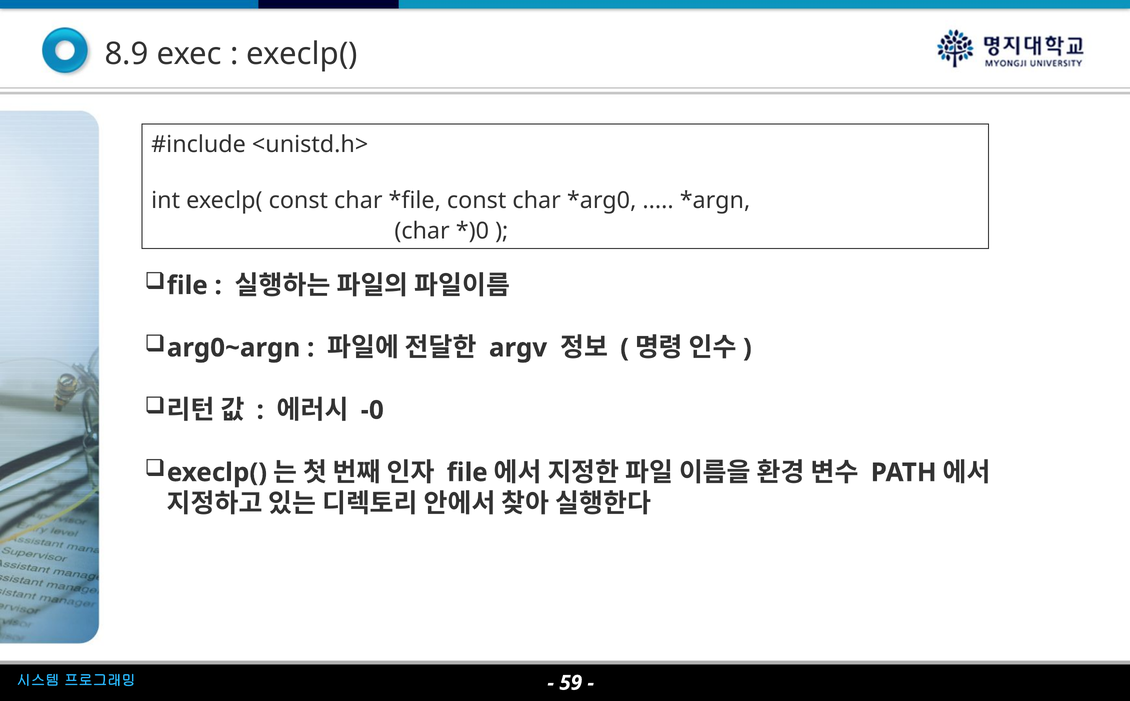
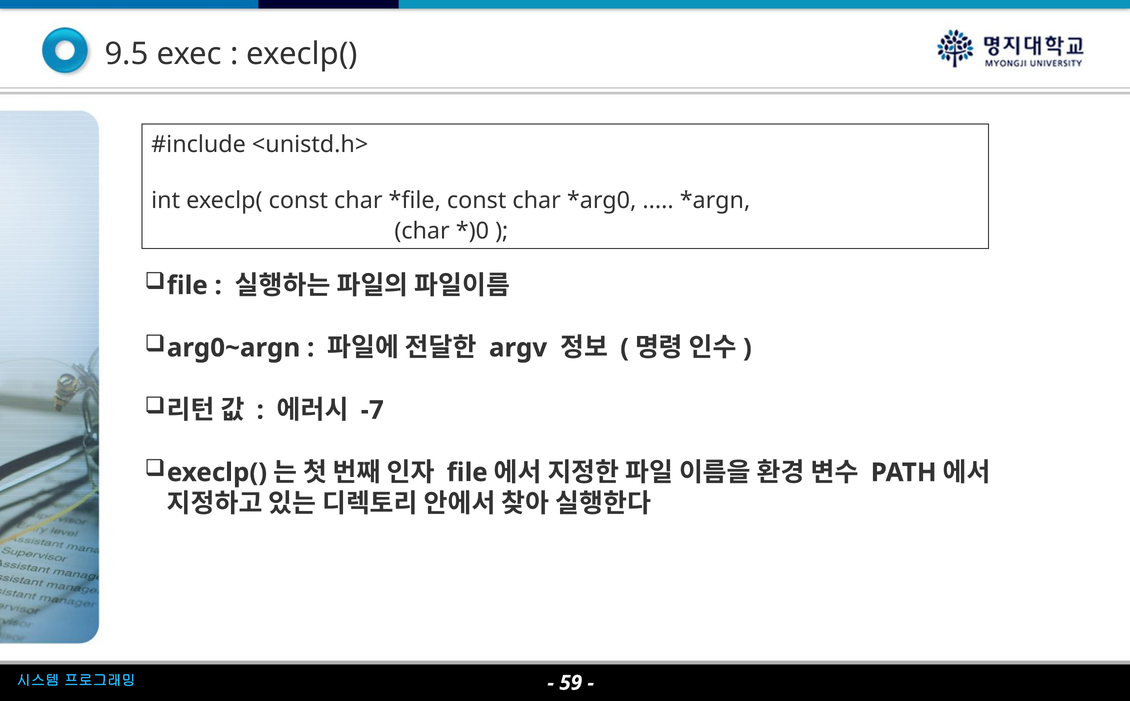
8.9: 8.9 -> 9.5
-0: -0 -> -7
